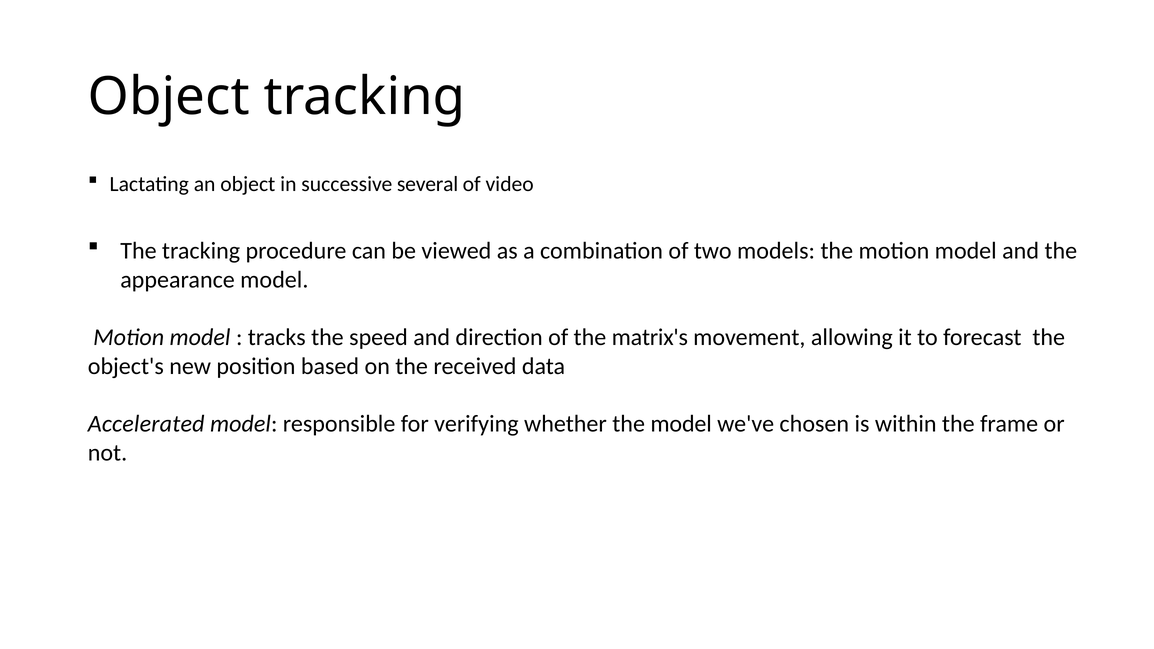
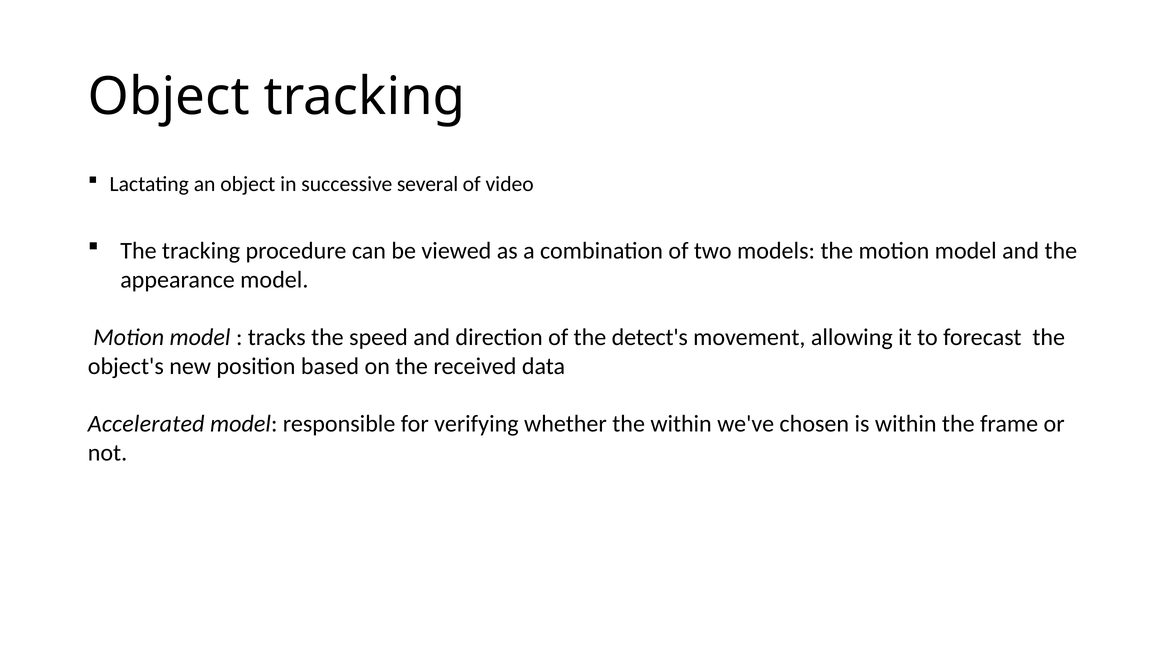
matrix's: matrix's -> detect's
the model: model -> within
